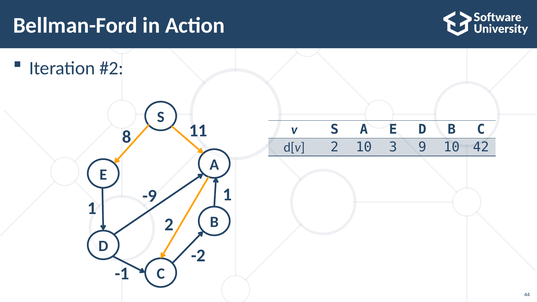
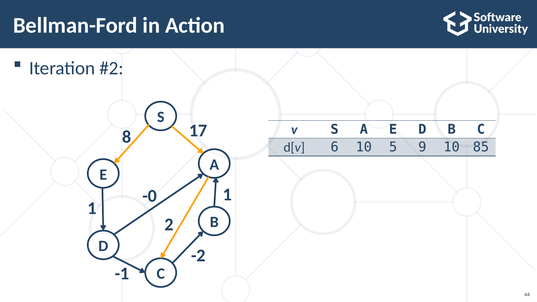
11: 11 -> 17
d[v 2: 2 -> 6
3: 3 -> 5
42: 42 -> 85
-9: -9 -> -0
